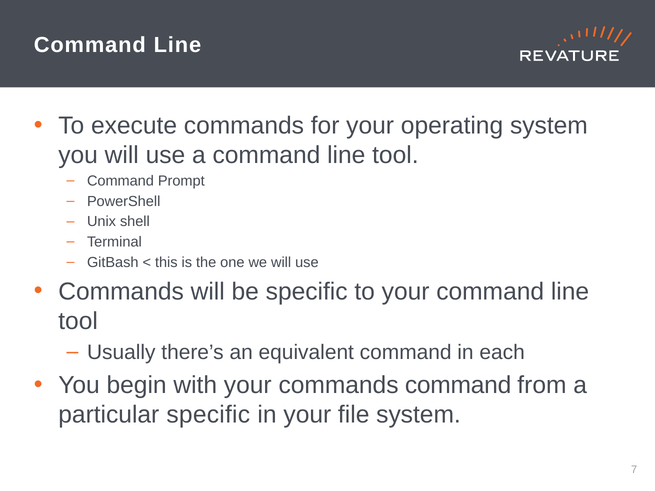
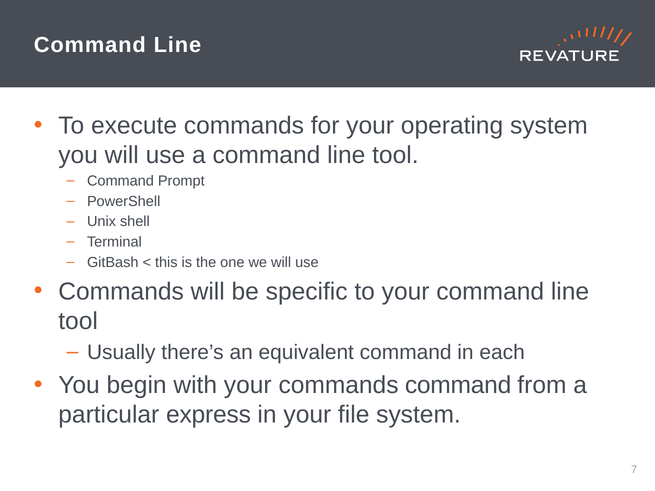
particular specific: specific -> express
